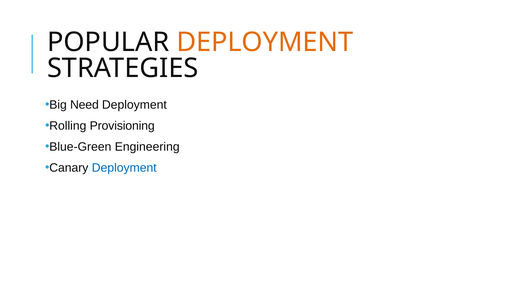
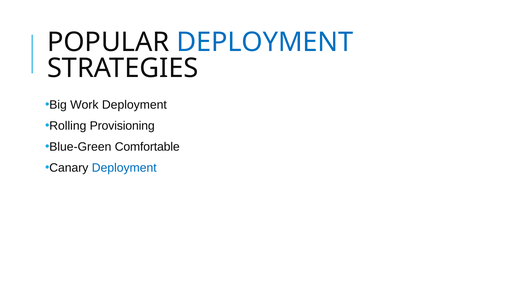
DEPLOYMENT at (265, 42) colour: orange -> blue
Need: Need -> Work
Engineering: Engineering -> Comfortable
